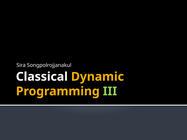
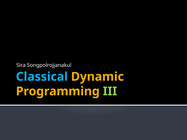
Classical colour: white -> light blue
